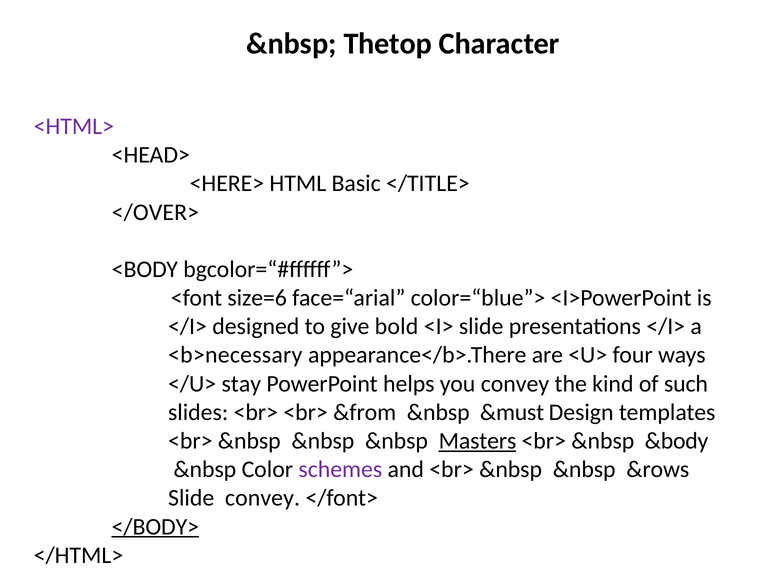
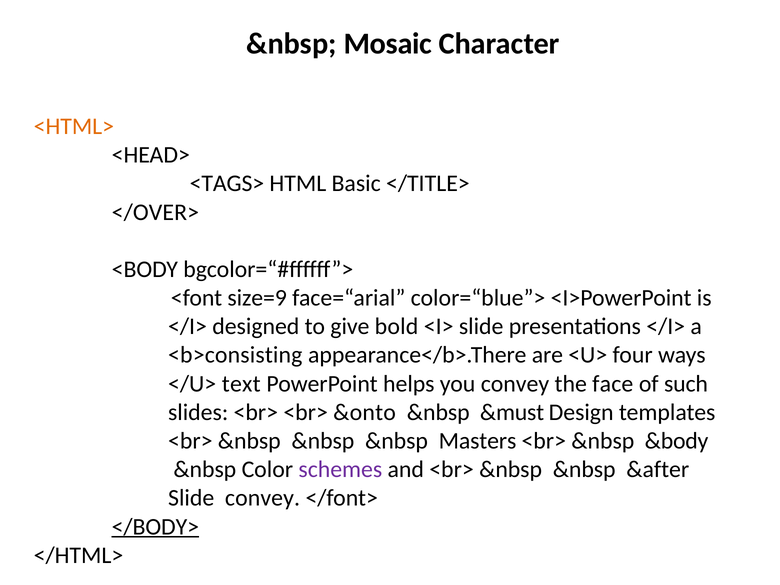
Thetop: Thetop -> Mosaic
<HTML> colour: purple -> orange
<HERE>: <HERE> -> <TAGS>
size=6: size=6 -> size=9
<b>necessary: <b>necessary -> <b>consisting
stay: stay -> text
kind: kind -> face
&from: &from -> &onto
Masters underline: present -> none
&rows: &rows -> &after
